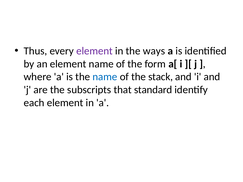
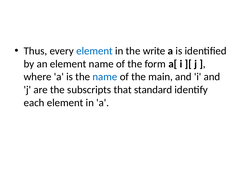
element at (94, 51) colour: purple -> blue
ways: ways -> write
stack: stack -> main
